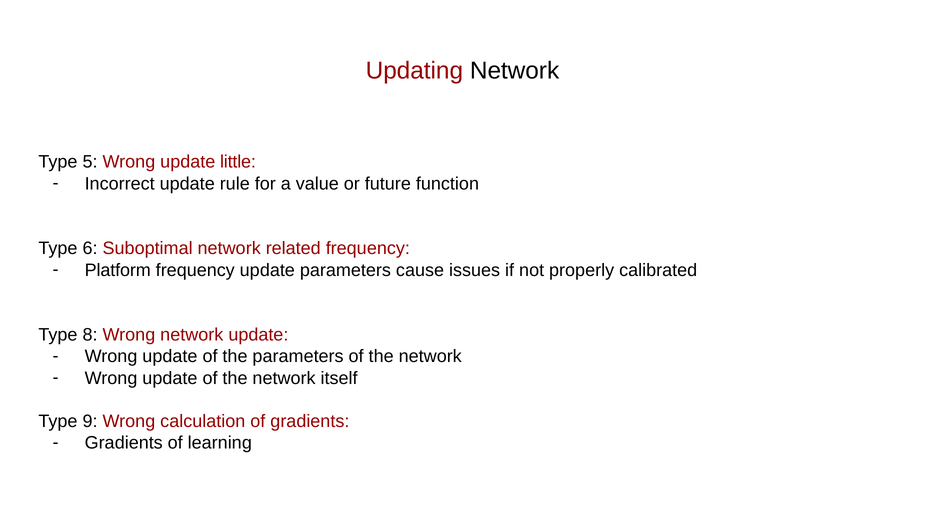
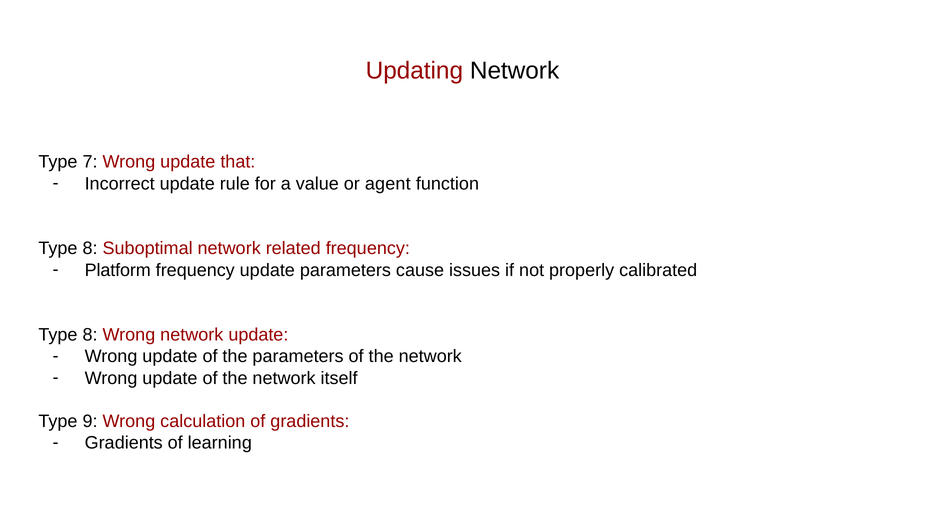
5: 5 -> 7
little: little -> that
future: future -> agent
6 at (90, 249): 6 -> 8
